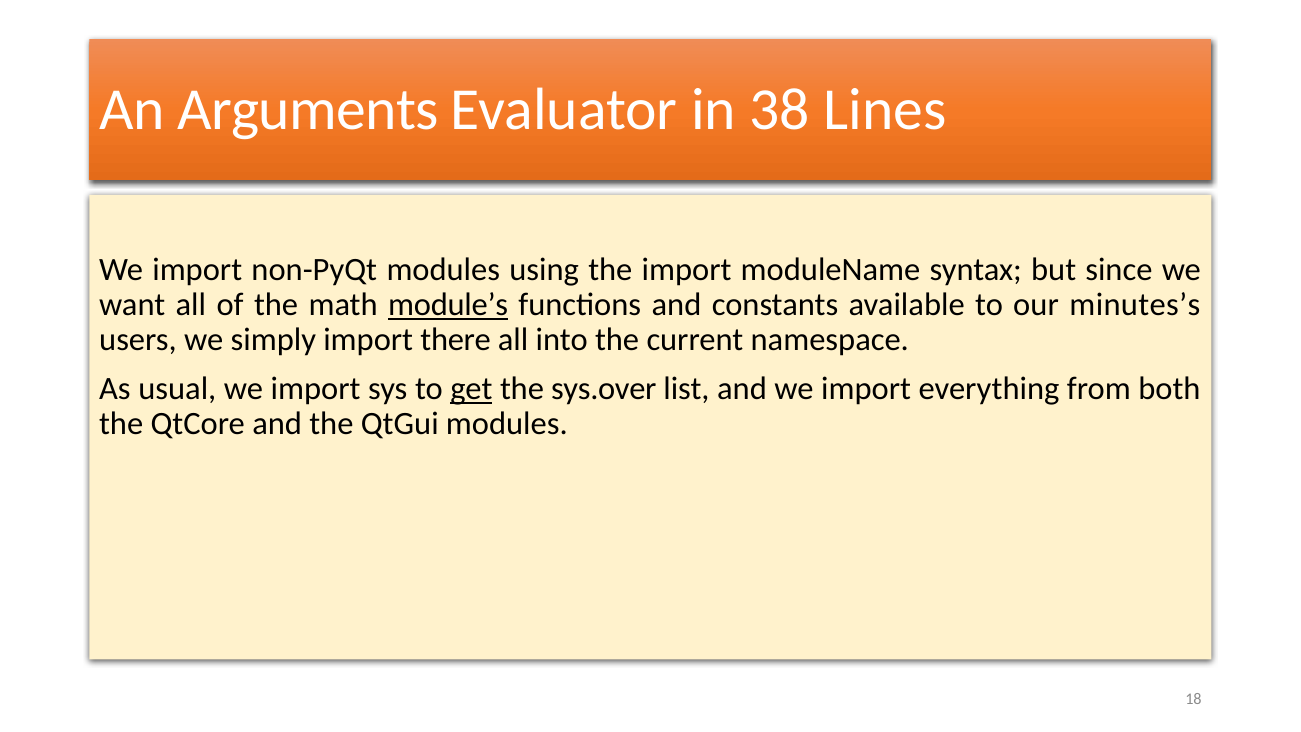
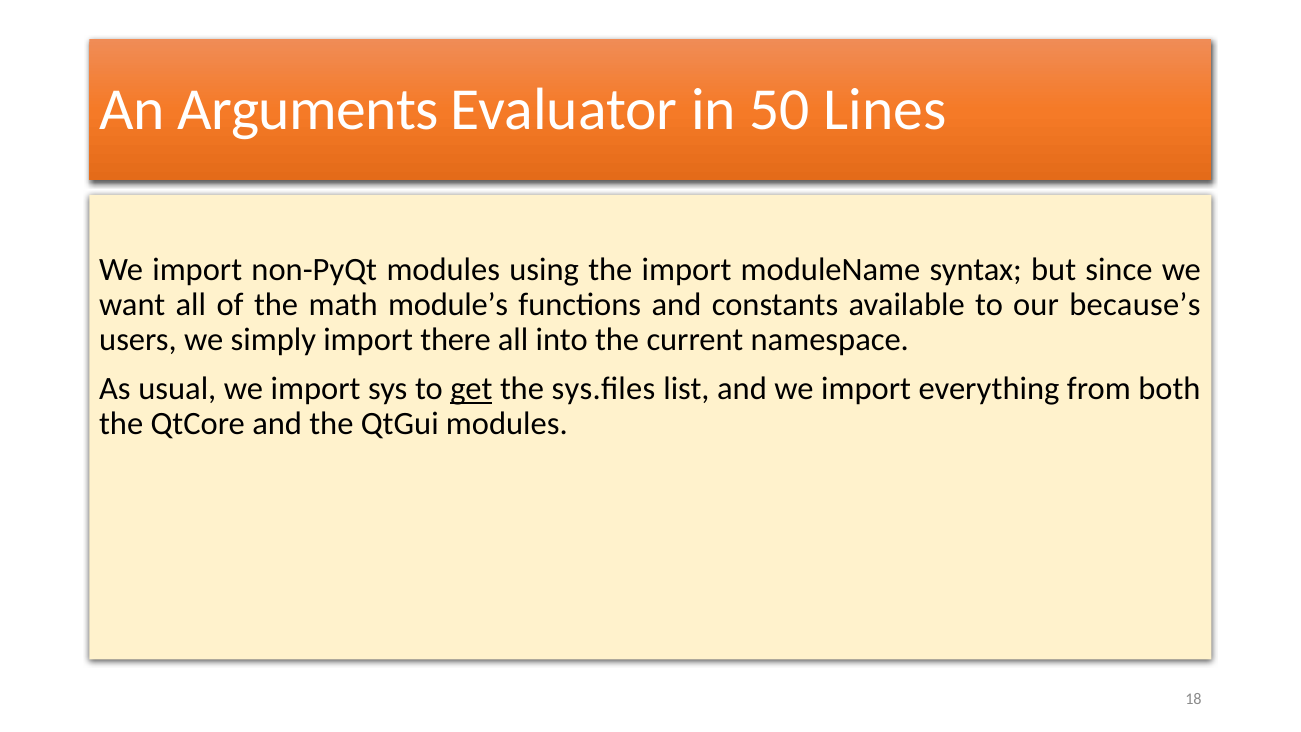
38: 38 -> 50
module’s underline: present -> none
minutes’s: minutes’s -> because’s
sys.over: sys.over -> sys.ﬁles
